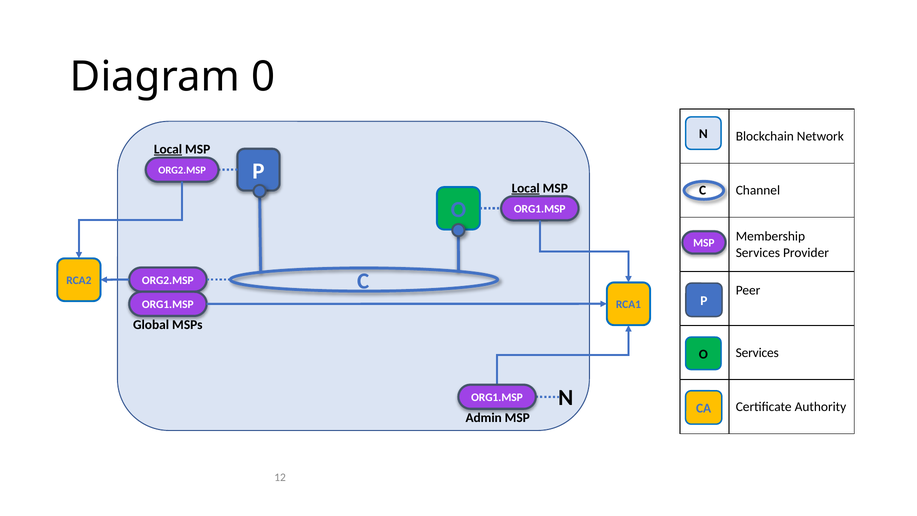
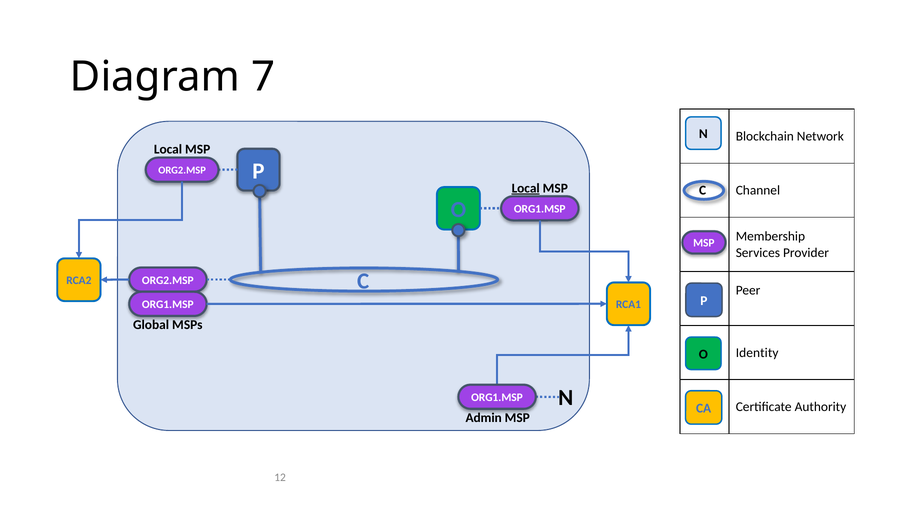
0: 0 -> 7
Local at (168, 149) underline: present -> none
Services at (757, 353): Services -> Identity
